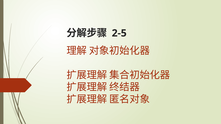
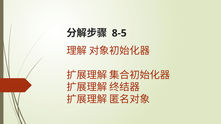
2-5: 2-5 -> 8-5
